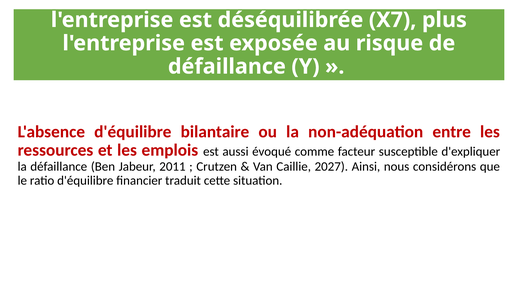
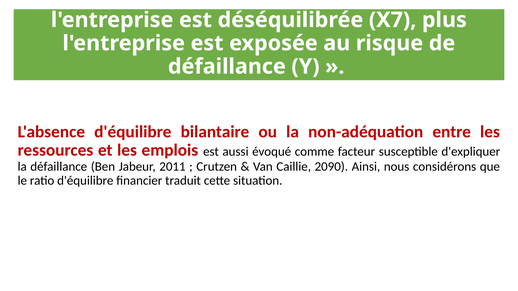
2027: 2027 -> 2090
